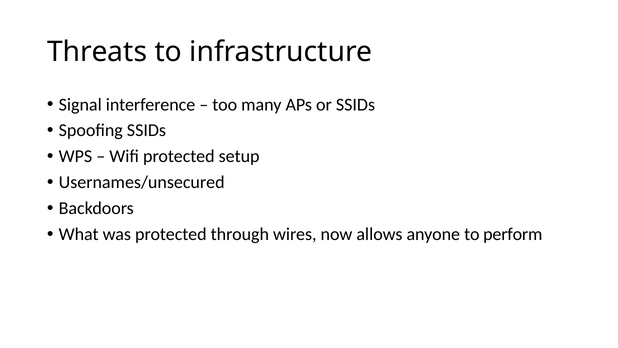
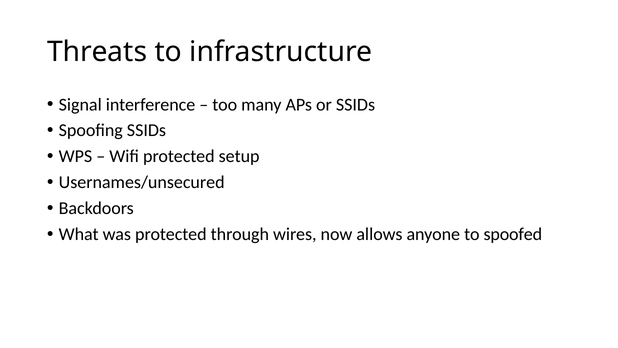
perform: perform -> spoofed
